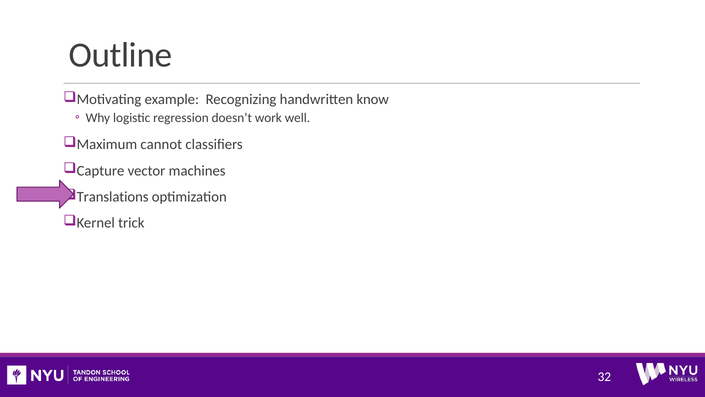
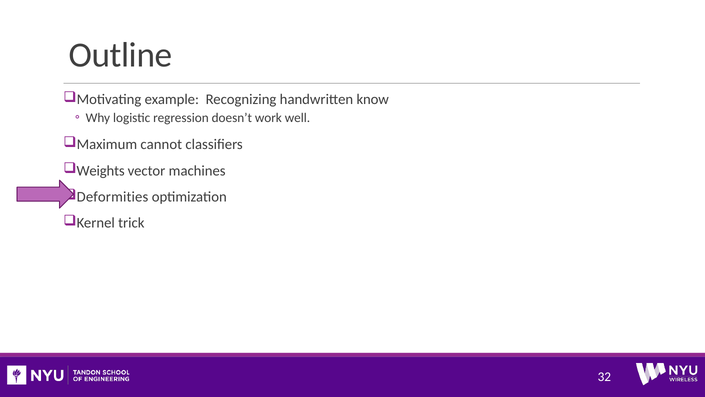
Capture: Capture -> Weights
Translations: Translations -> Deformities
